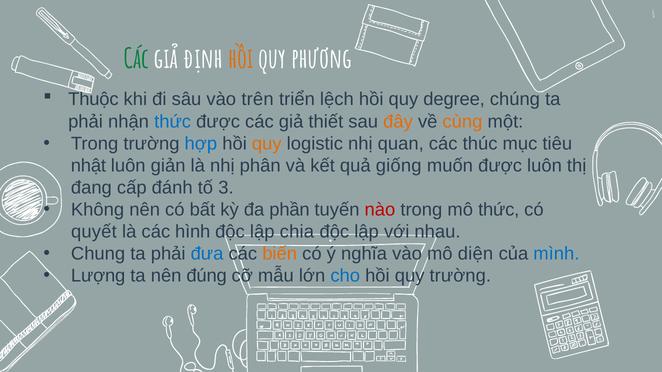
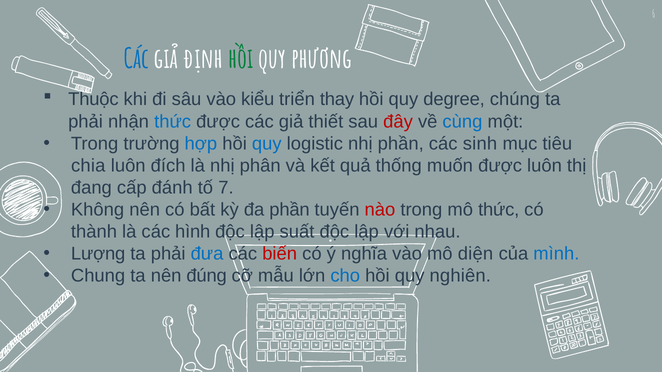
Các at (136, 59) colour: green -> blue
hồi at (241, 59) colour: orange -> green
trên: trên -> kiểu
lệch: lệch -> thay
đây colour: orange -> red
cùng colour: orange -> blue
quy at (267, 144) colour: orange -> blue
nhị quan: quan -> phần
thúc: thúc -> sinh
nhật: nhật -> chia
giản: giản -> đích
giống: giống -> thống
3: 3 -> 7
quyết: quyết -> thành
chia: chia -> suất
Chung: Chung -> Lượng
biến colour: orange -> red
Lượng: Lượng -> Chung
quy trường: trường -> nghiên
